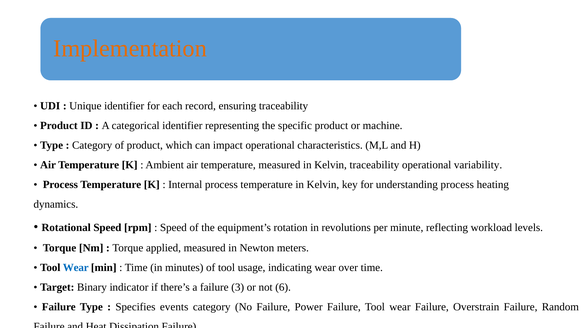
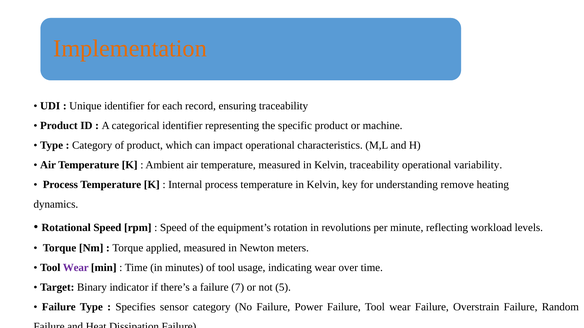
understanding process: process -> remove
Wear at (76, 268) colour: blue -> purple
3: 3 -> 7
6: 6 -> 5
events: events -> sensor
